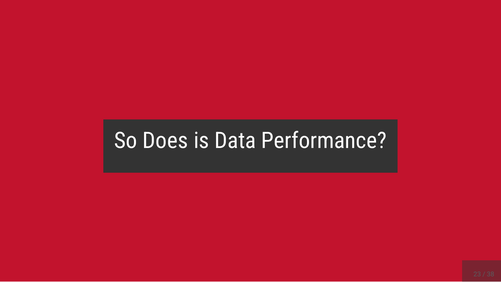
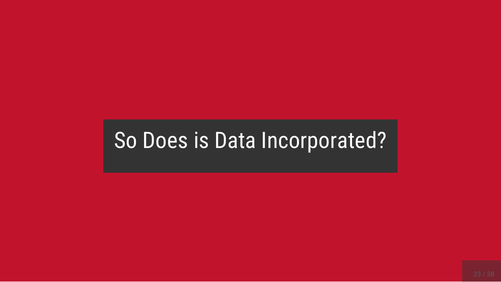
Performance: Performance -> Incorporated
